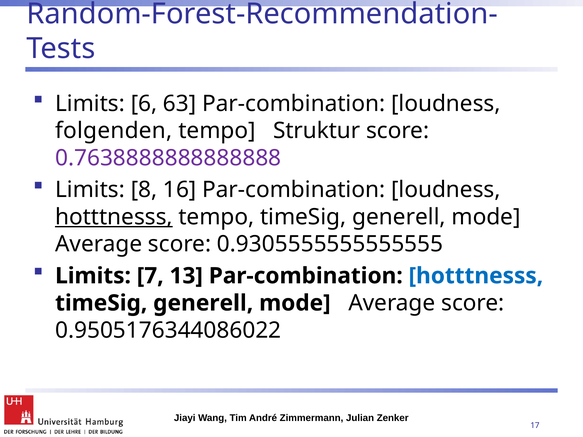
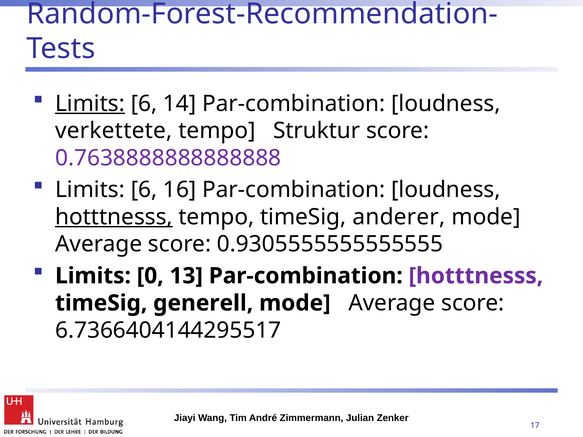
Limits at (90, 104) underline: none -> present
63: 63 -> 14
folgenden: folgenden -> verkettete
8 at (144, 190): 8 -> 6
tempo timeSig generell: generell -> anderer
7: 7 -> 0
hotttnesss at (476, 276) colour: blue -> purple
0.9505176344086022: 0.9505176344086022 -> 6.7366404144295517
